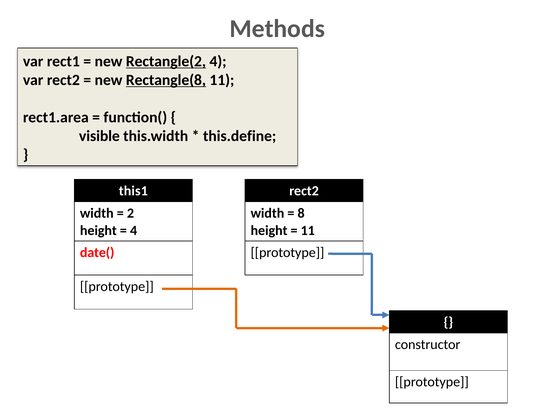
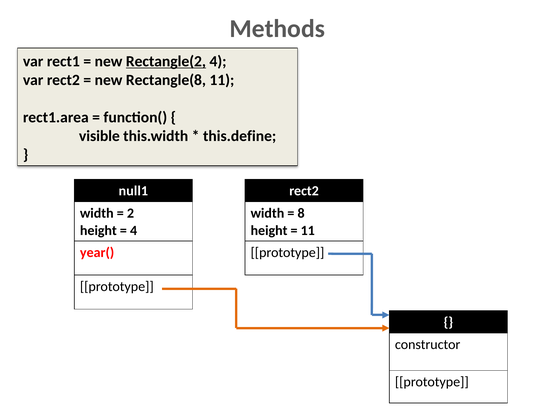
Rectangle(8 underline: present -> none
this1: this1 -> null1
date(: date( -> year(
